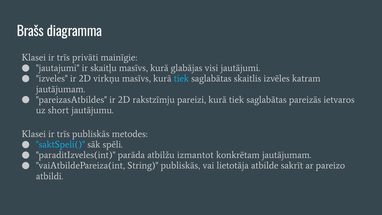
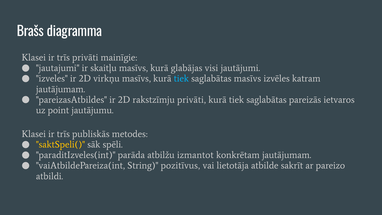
saglabātas skaitlis: skaitlis -> masīvs
rakstzīmju pareizi: pareizi -> privāti
short: short -> point
saktSpeli( colour: light blue -> yellow
String publiskās: publiskās -> pozitīvus
